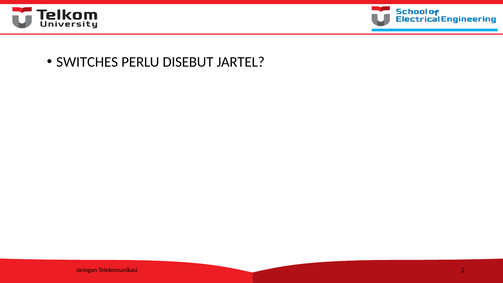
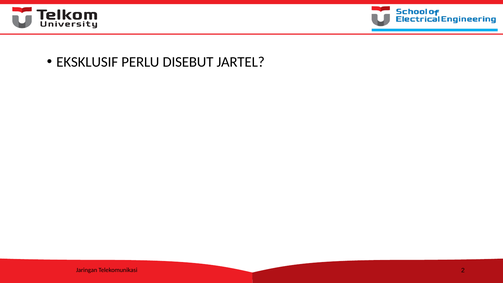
SWITCHES: SWITCHES -> EKSKLUSIF
